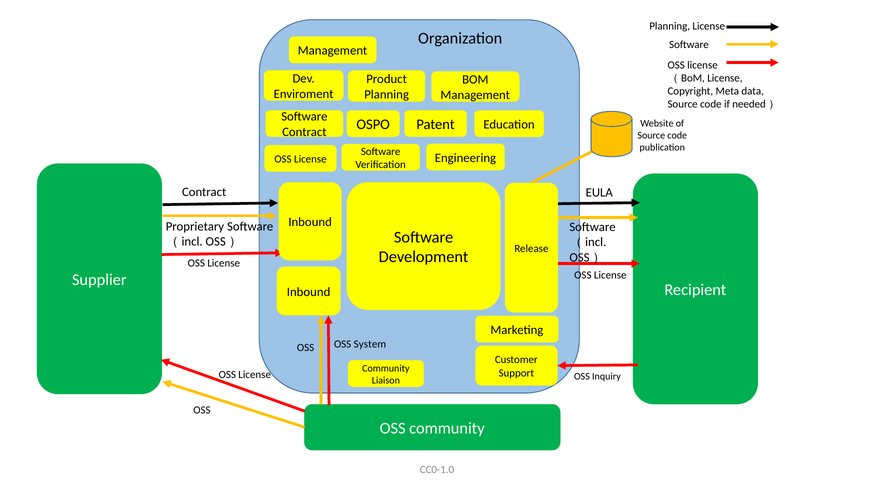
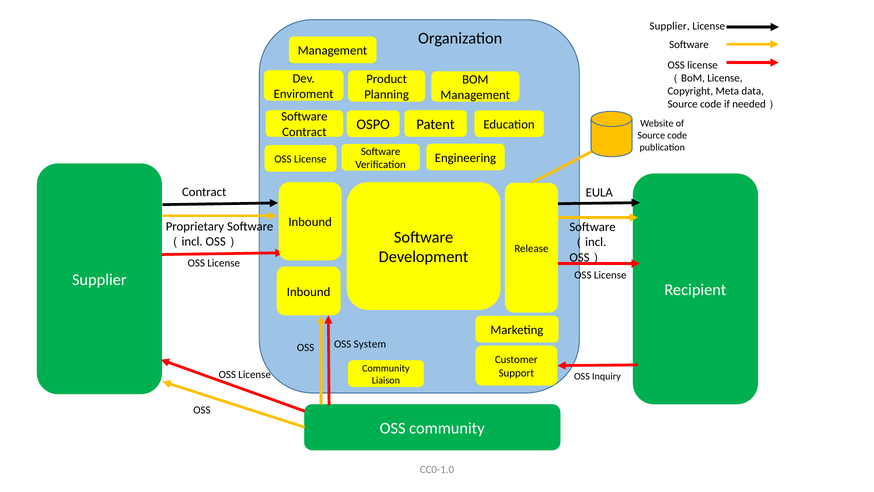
Planning at (670, 26): Planning -> Supplier
